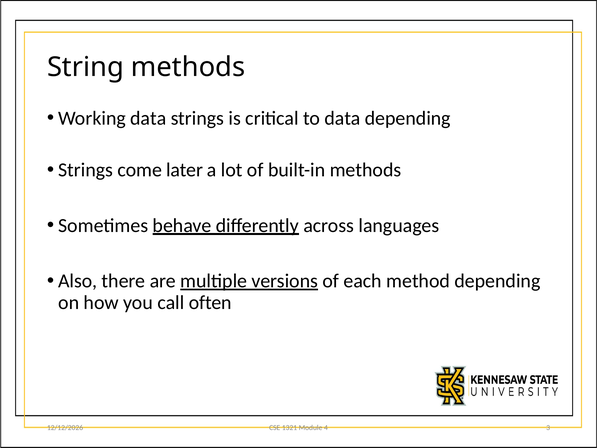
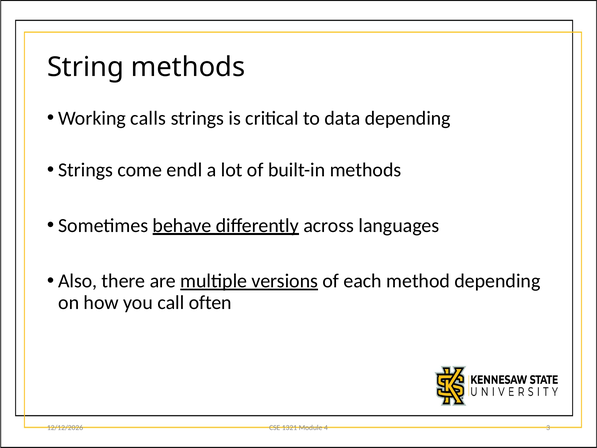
Working data: data -> calls
later: later -> endl
